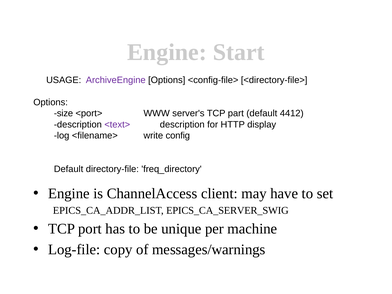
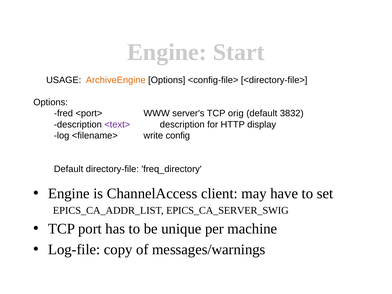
ArchiveEngine colour: purple -> orange
size: size -> fred
part: part -> orig
4412: 4412 -> 3832
